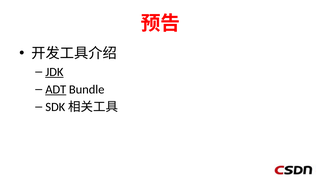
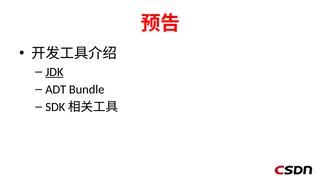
ADT underline: present -> none
